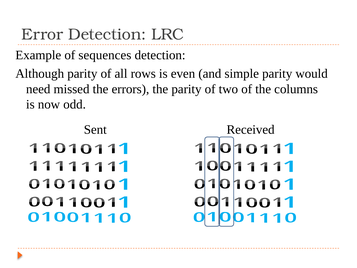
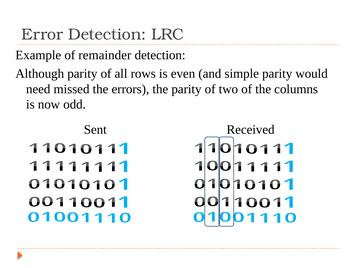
sequences: sequences -> remainder
